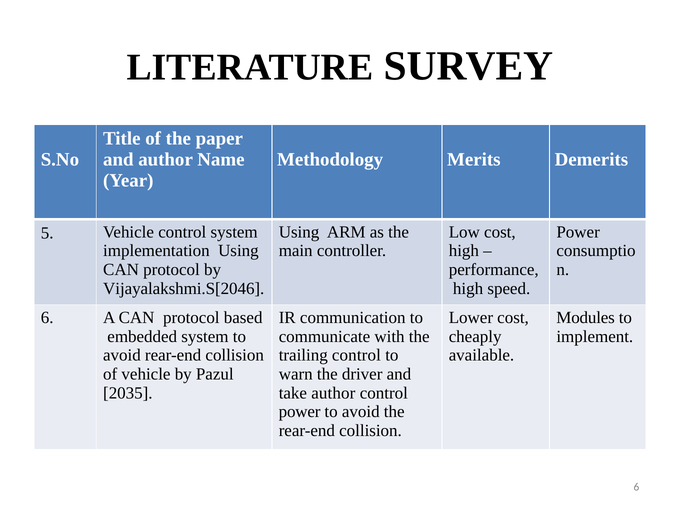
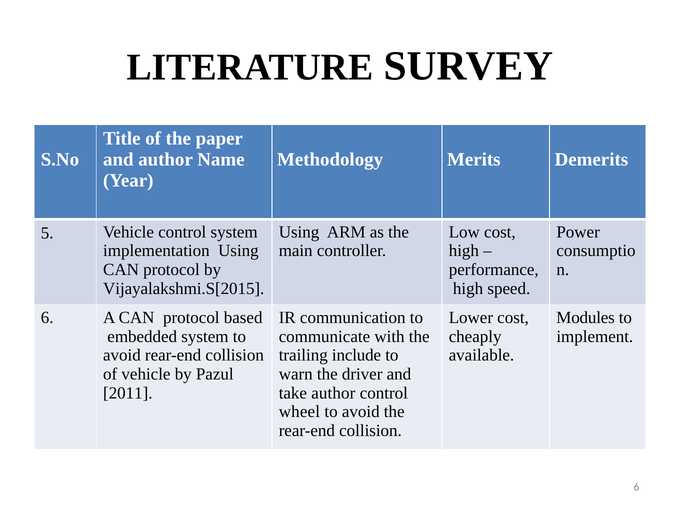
Vijayalakshmi.S[2046: Vijayalakshmi.S[2046 -> Vijayalakshmi.S[2015
trailing control: control -> include
2035: 2035 -> 2011
power at (300, 412): power -> wheel
